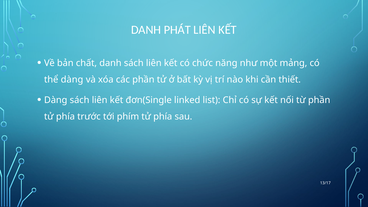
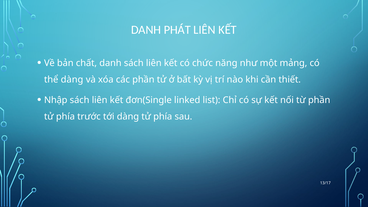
Dàng at (56, 100): Dàng -> Nhập
tới phím: phím -> dàng
